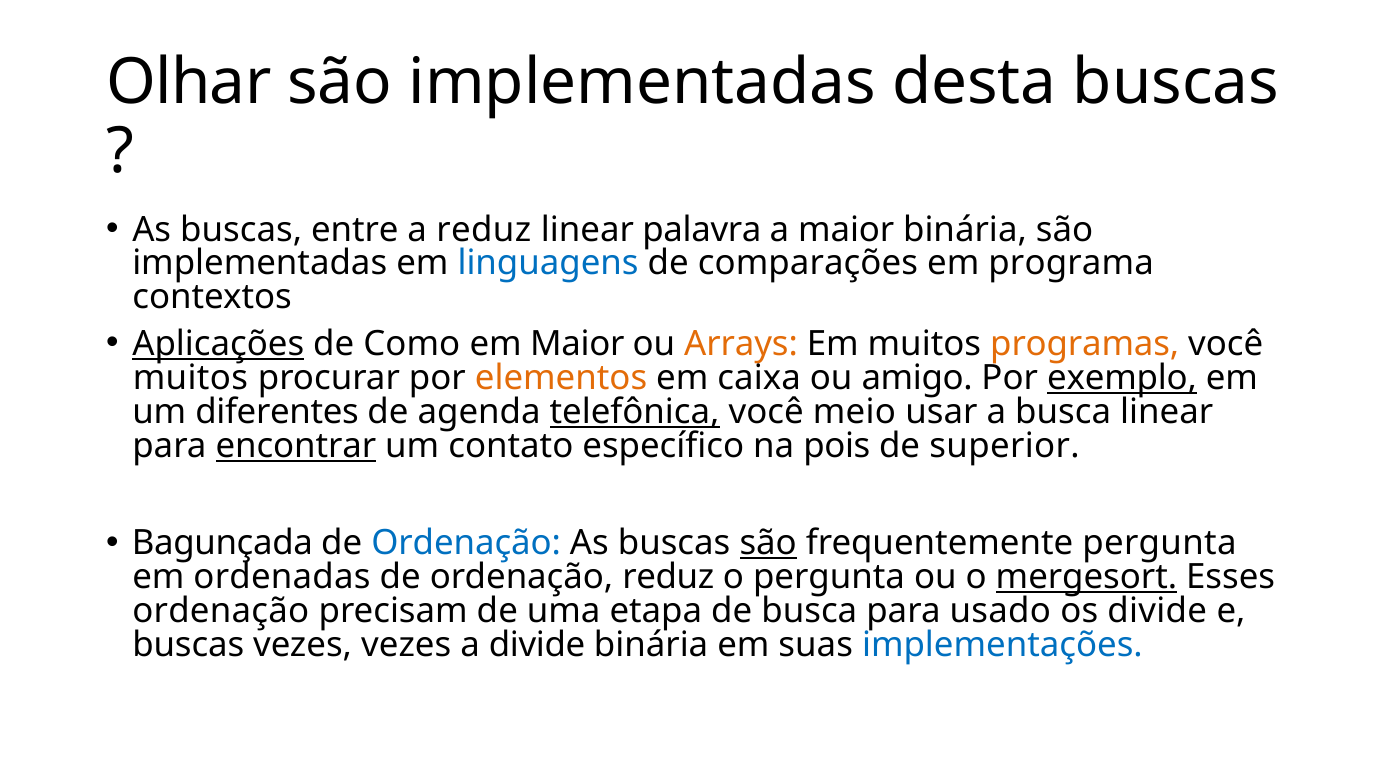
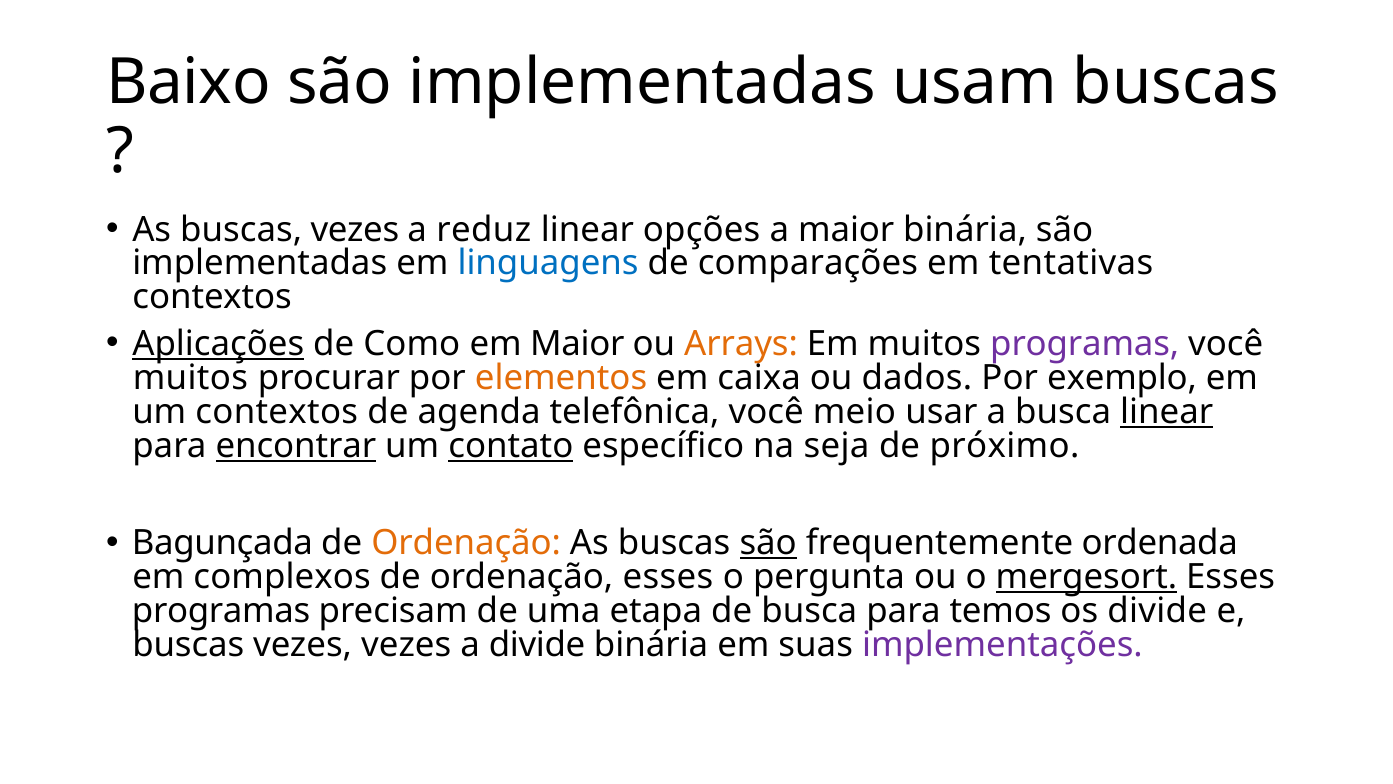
Olhar: Olhar -> Baixo
desta: desta -> usam
As buscas entre: entre -> vezes
palavra: palavra -> opções
programa: programa -> tentativas
programas at (1085, 344) colour: orange -> purple
amigo: amigo -> dados
exemplo underline: present -> none
um diferentes: diferentes -> contextos
telefônica underline: present -> none
linear at (1167, 412) underline: none -> present
contato underline: none -> present
pois: pois -> seja
superior: superior -> próximo
Ordenação at (466, 543) colour: blue -> orange
frequentemente pergunta: pergunta -> ordenada
ordenadas: ordenadas -> complexos
ordenação reduz: reduz -> esses
ordenação at (221, 611): ordenação -> programas
usado: usado -> temos
implementações colour: blue -> purple
